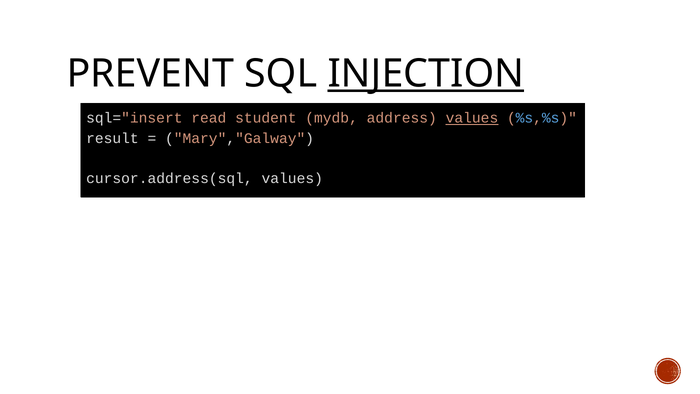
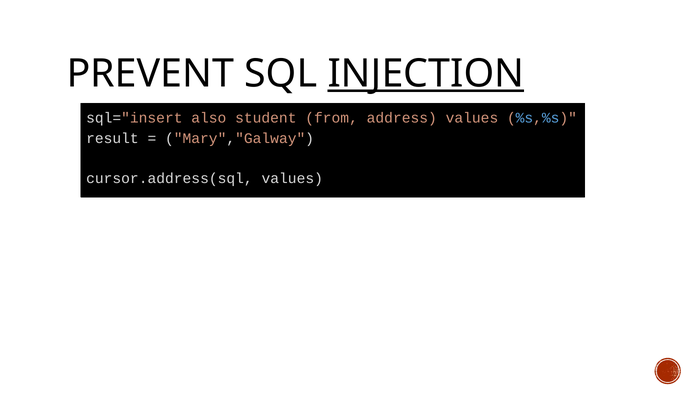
read: read -> also
mydb: mydb -> from
values at (472, 118) underline: present -> none
